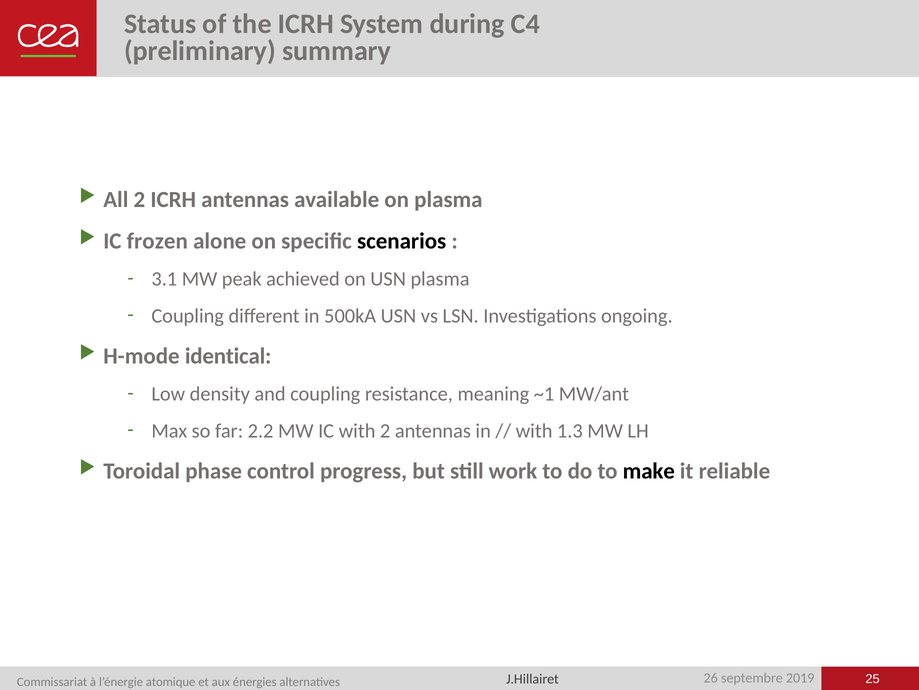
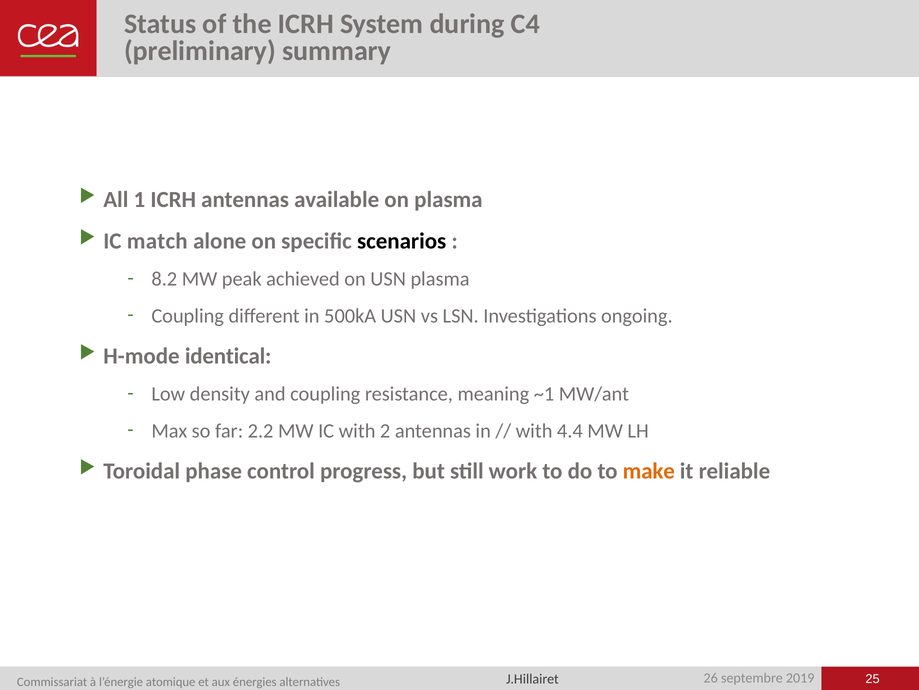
All 2: 2 -> 1
frozen: frozen -> match
3.1: 3.1 -> 8.2
1.3: 1.3 -> 4.4
make colour: black -> orange
